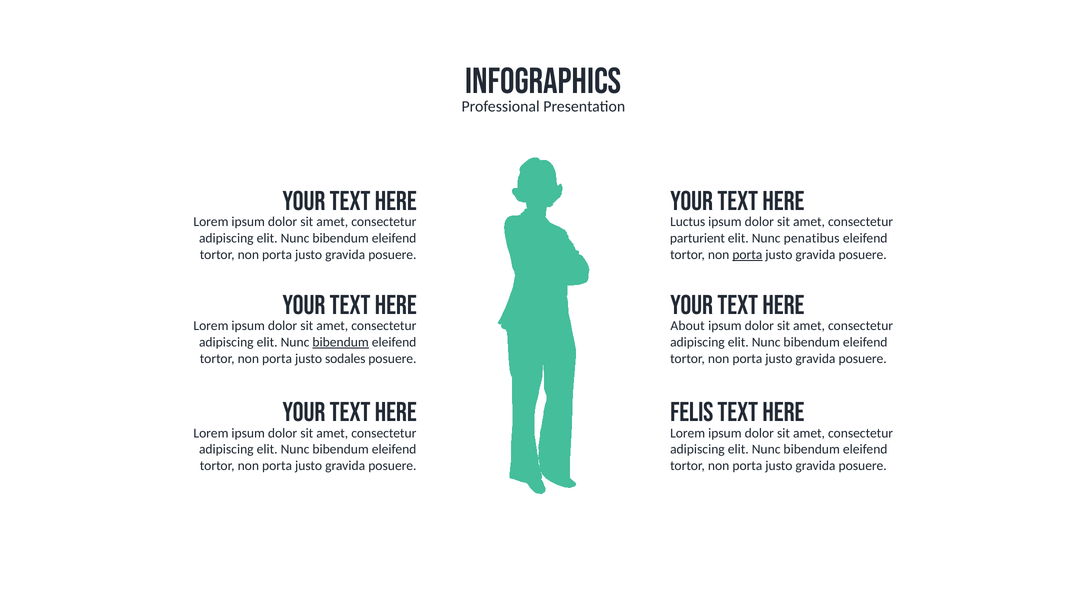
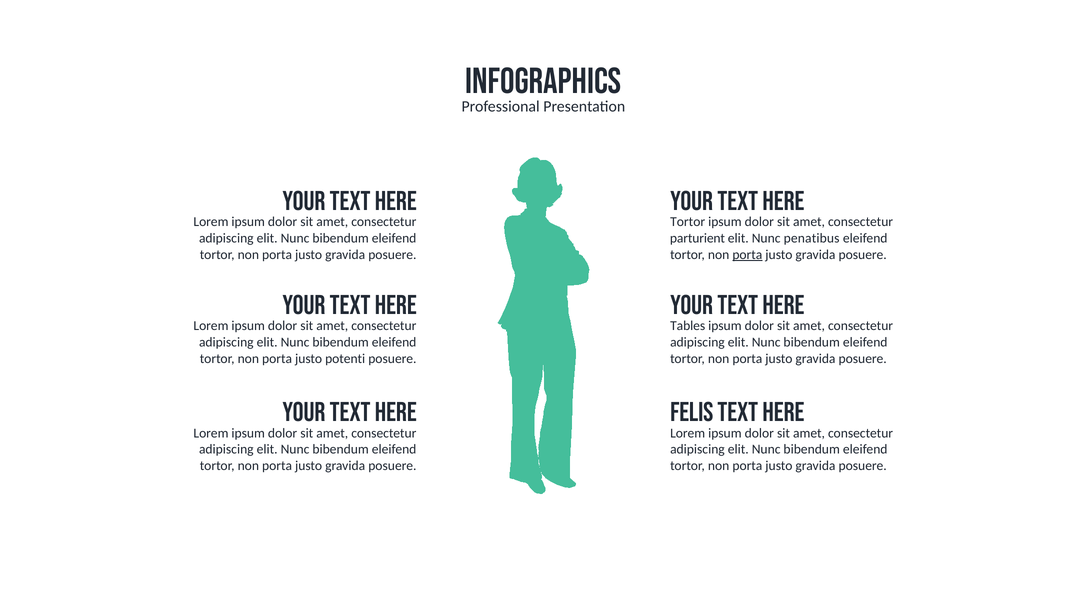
Luctus at (688, 222): Luctus -> Tortor
About: About -> Tables
bibendum at (341, 342) underline: present -> none
sodales: sodales -> potenti
